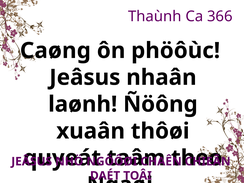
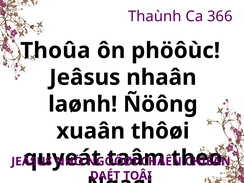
Caøng: Caøng -> Thoûa
